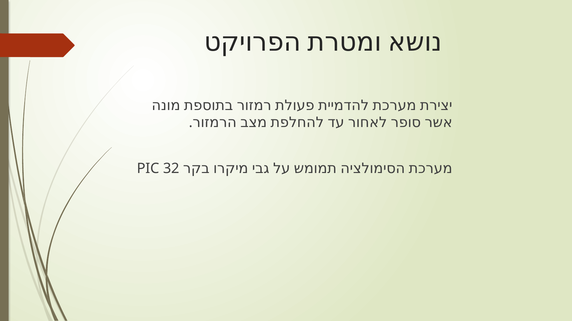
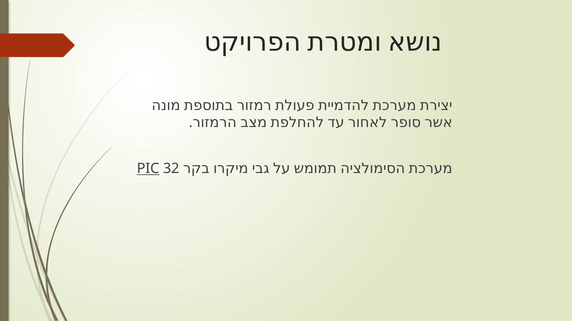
PIC underline: none -> present
